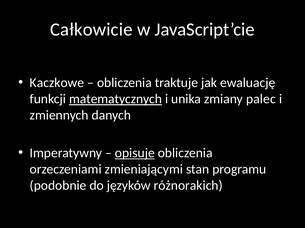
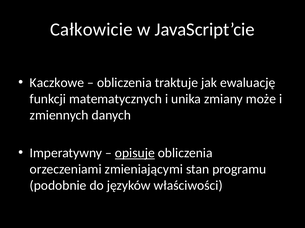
matematycznych underline: present -> none
palec: palec -> może
różnorakich: różnorakich -> właściwości
